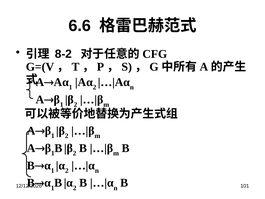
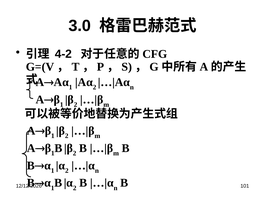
6.6: 6.6 -> 3.0
8-2: 8-2 -> 4-2
